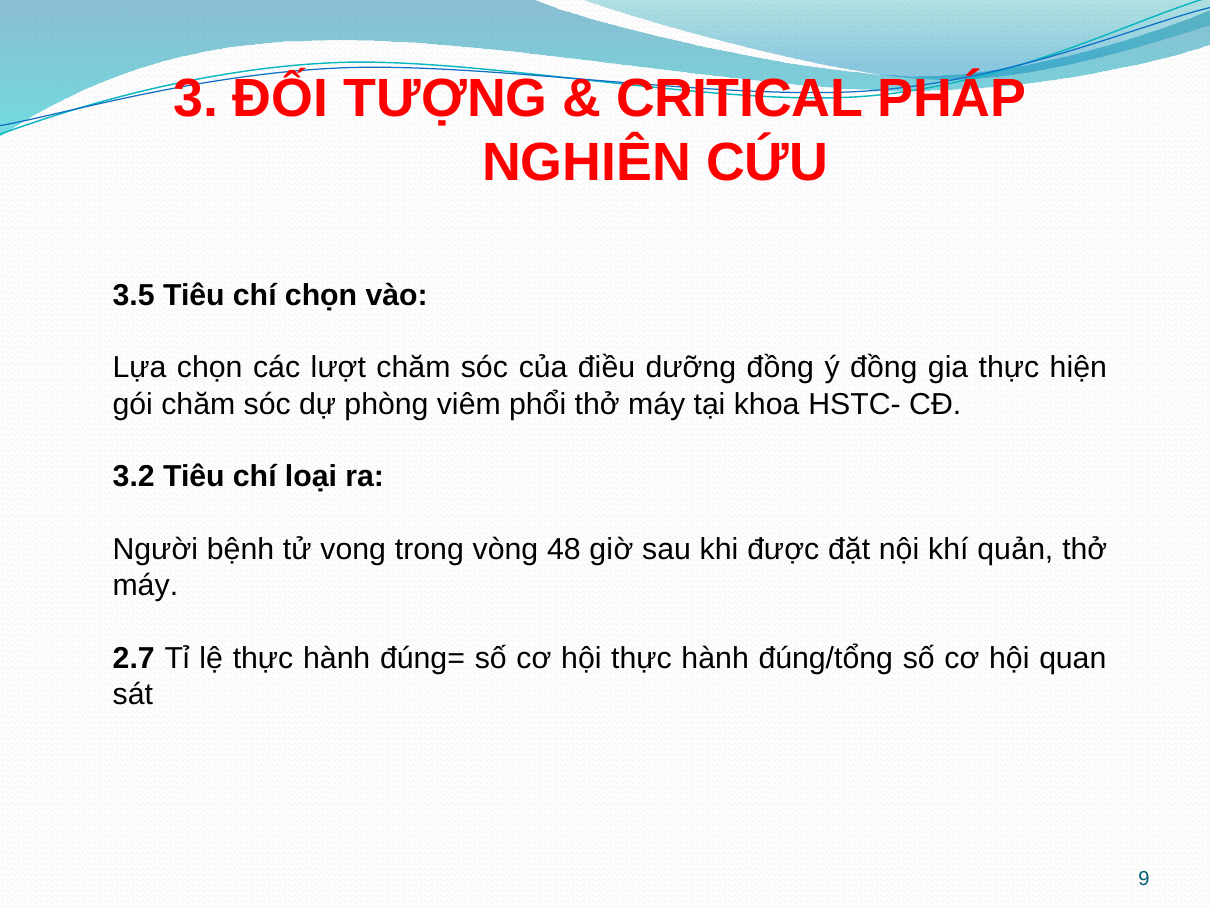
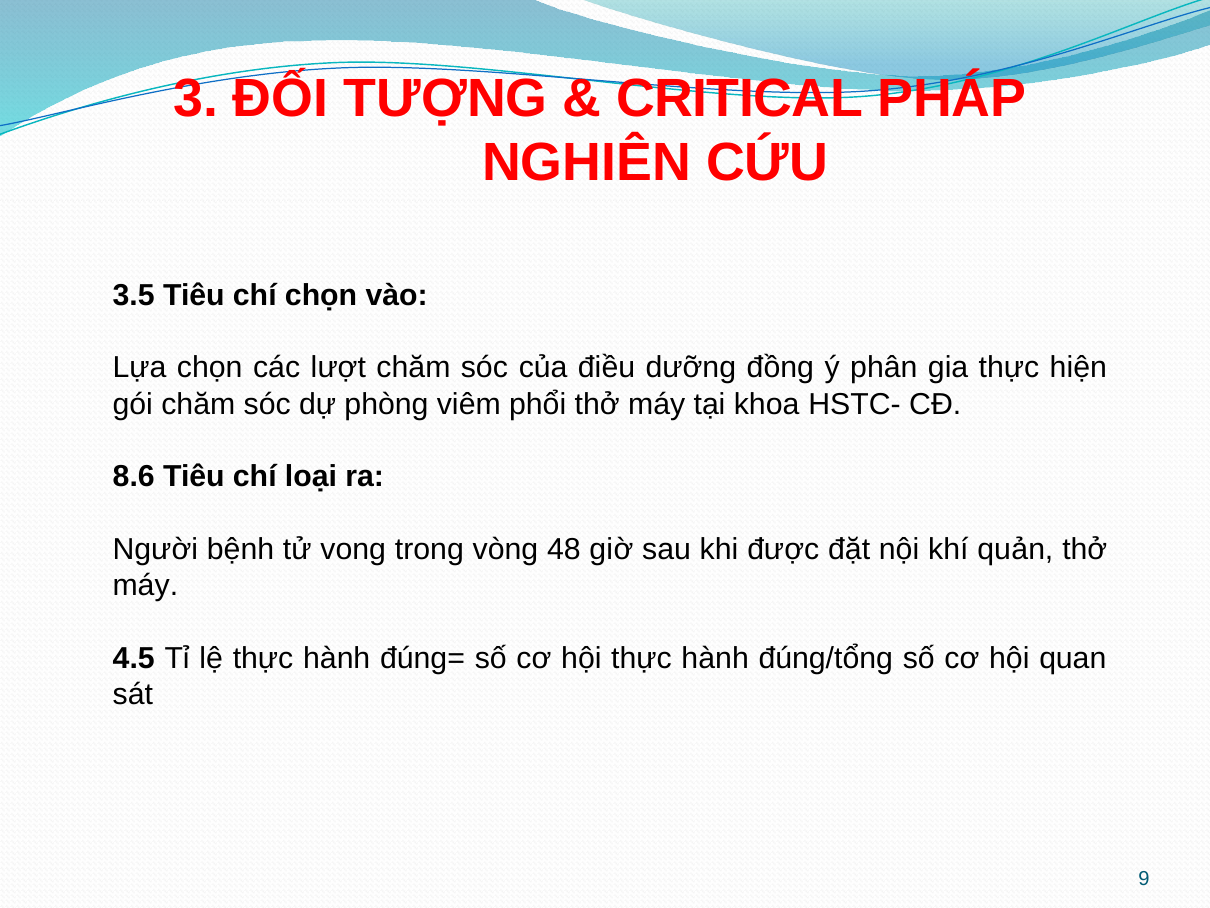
ý đồng: đồng -> phân
3.2: 3.2 -> 8.6
2.7: 2.7 -> 4.5
